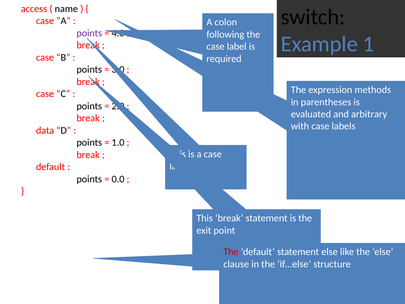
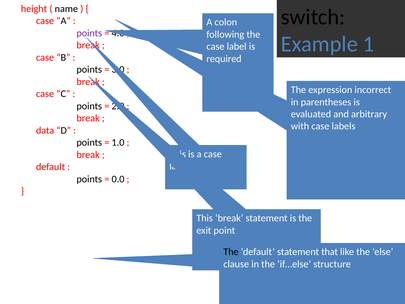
access: access -> height
methods: methods -> incorrect
The at (231, 252) colour: red -> black
statement else: else -> that
